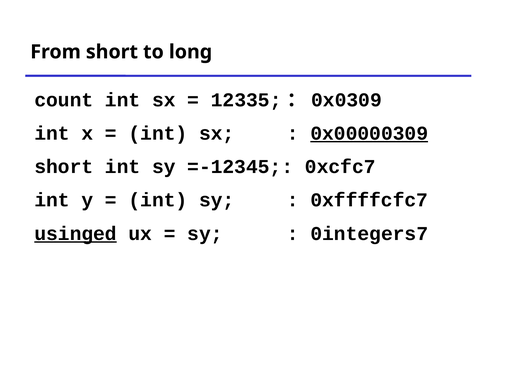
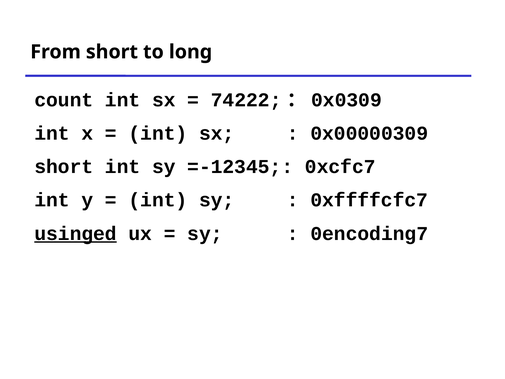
12335: 12335 -> 74222
0x00000309 underline: present -> none
0integers7: 0integers7 -> 0encoding7
